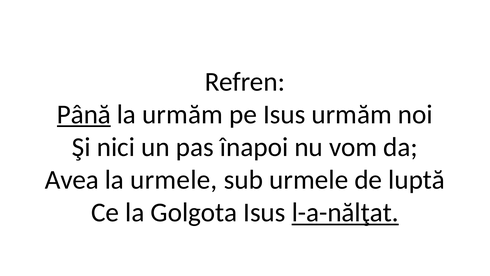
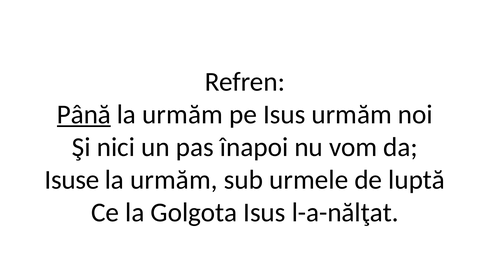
Avea: Avea -> Isuse
urmele at (174, 180): urmele -> urmăm
l-a-nălţat underline: present -> none
